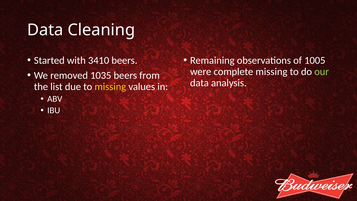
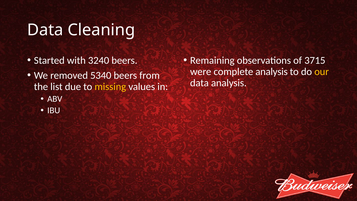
3410: 3410 -> 3240
1005: 1005 -> 3715
complete missing: missing -> analysis
our colour: light green -> yellow
1035: 1035 -> 5340
